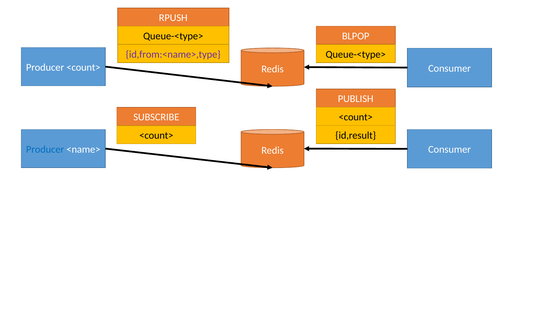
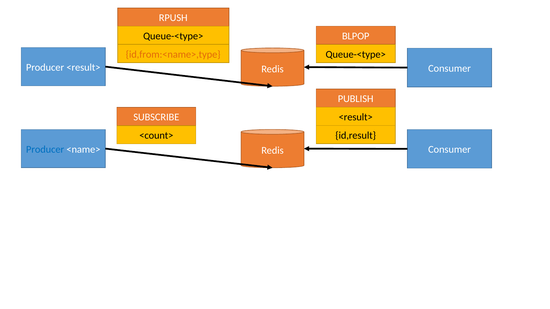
id,from:<name>,type colour: purple -> orange
Producer <count>: <count> -> <result>
<count> at (356, 117): <count> -> <result>
